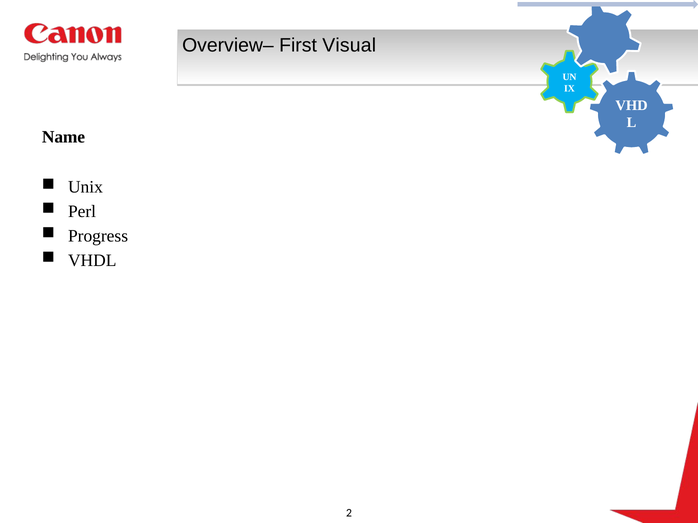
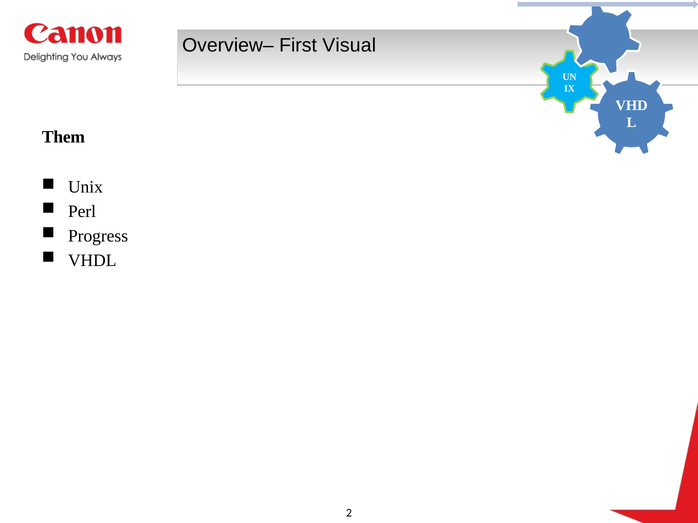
Name: Name -> Them
